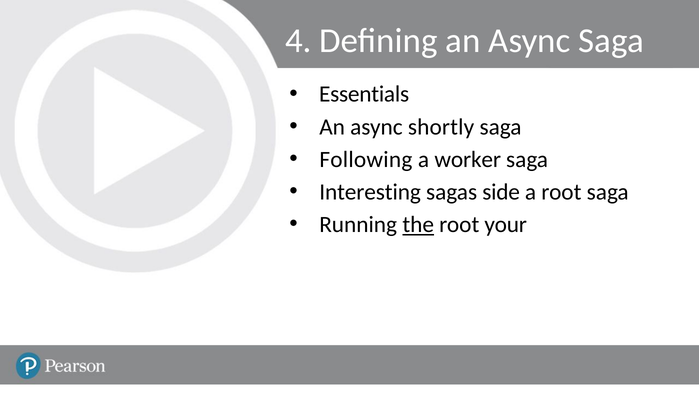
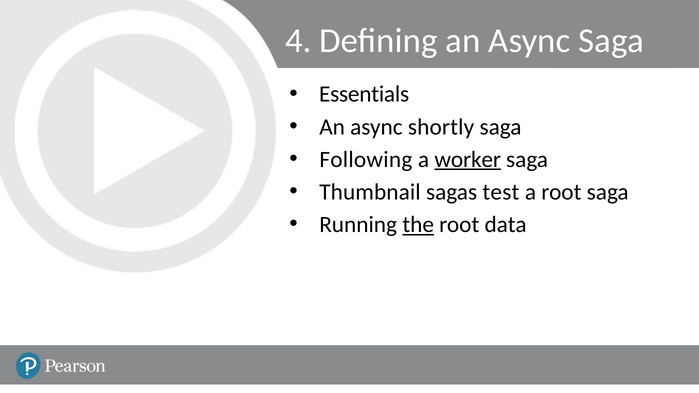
worker underline: none -> present
Interesting: Interesting -> Thumbnail
side: side -> test
your: your -> data
